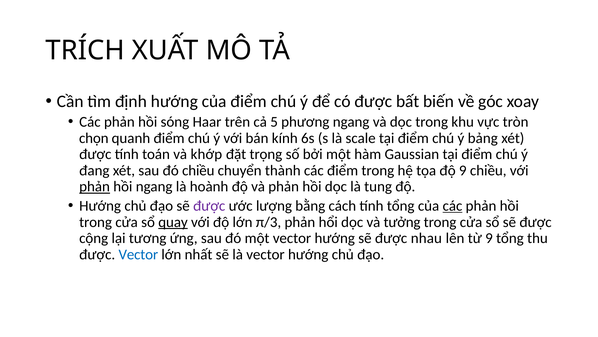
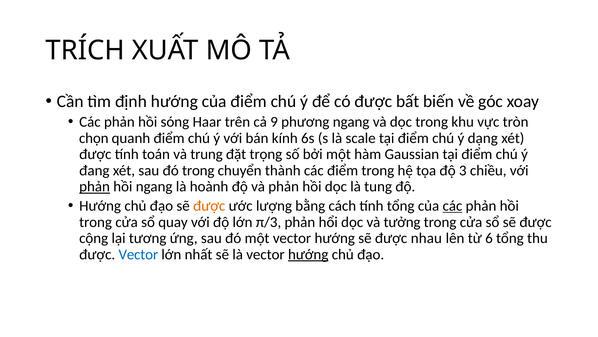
5: 5 -> 9
bảng: bảng -> dạng
khớp: khớp -> trung
đó chiều: chiều -> trong
độ 9: 9 -> 3
được at (209, 206) colour: purple -> orange
quay underline: present -> none
từ 9: 9 -> 6
hướng at (308, 254) underline: none -> present
